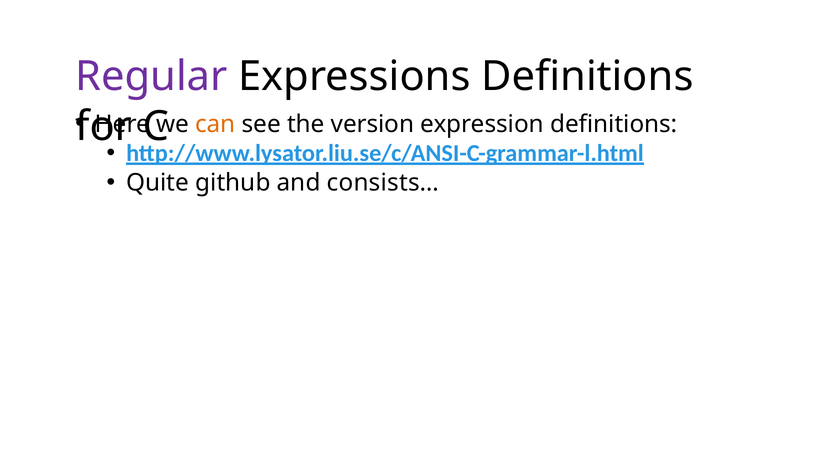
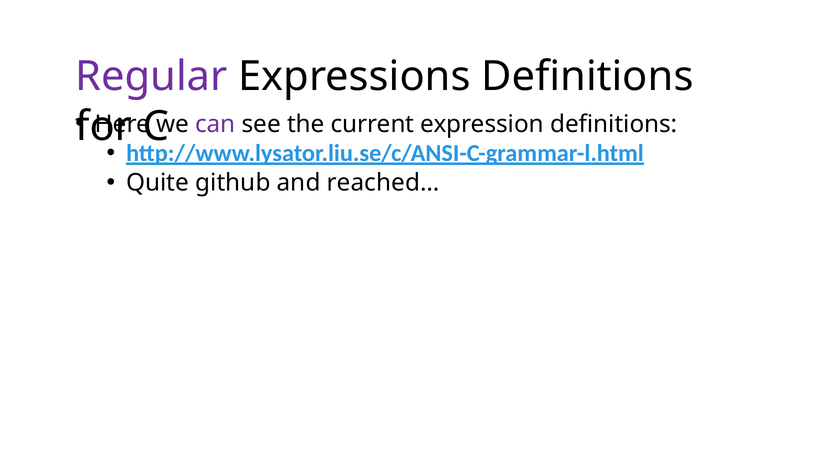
can colour: orange -> purple
version: version -> current
consists…: consists… -> reached…
